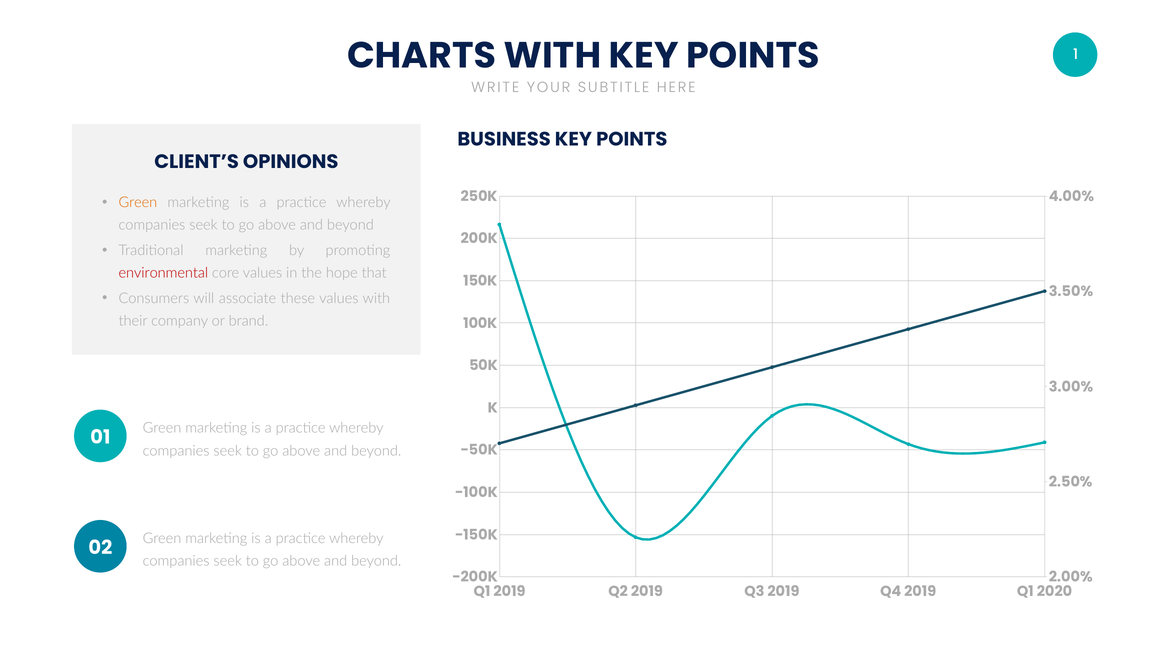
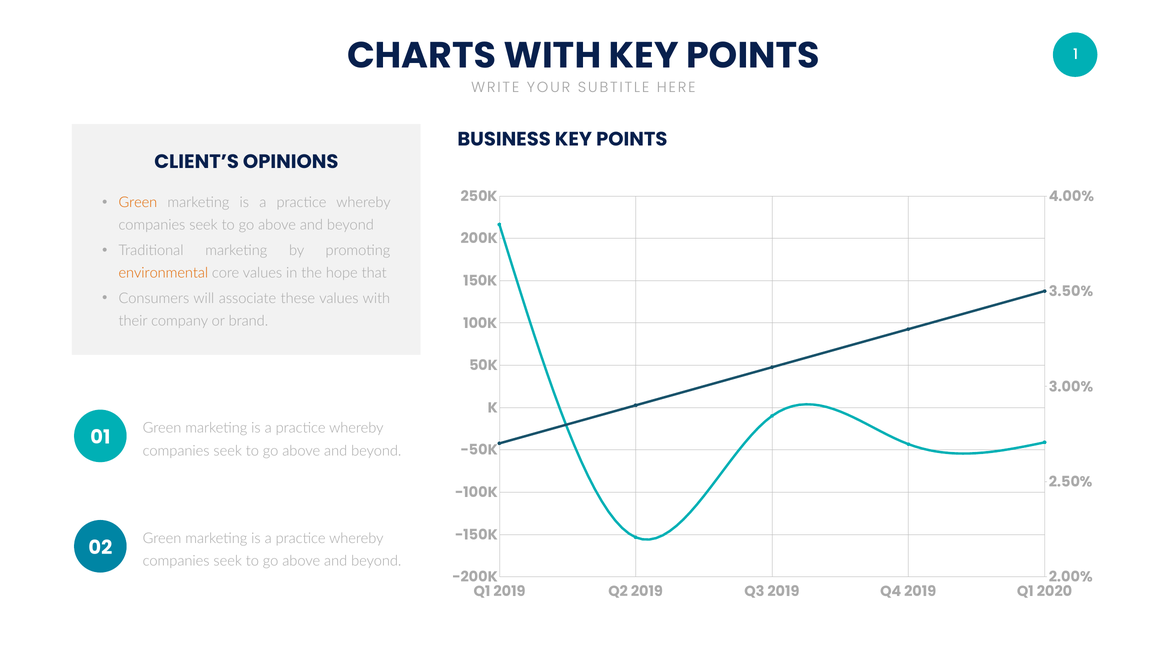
environmental colour: red -> orange
